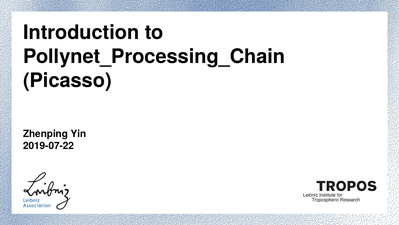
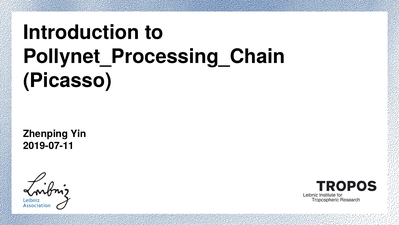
2019-07-22: 2019-07-22 -> 2019-07-11
